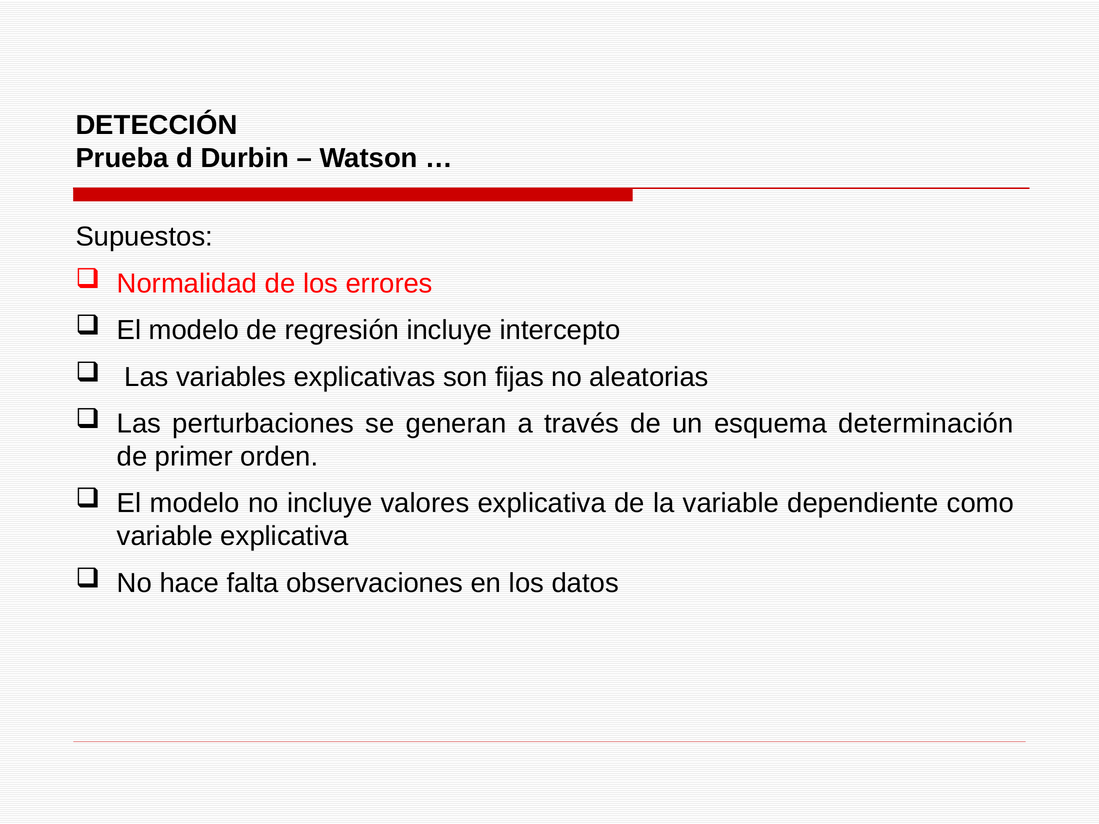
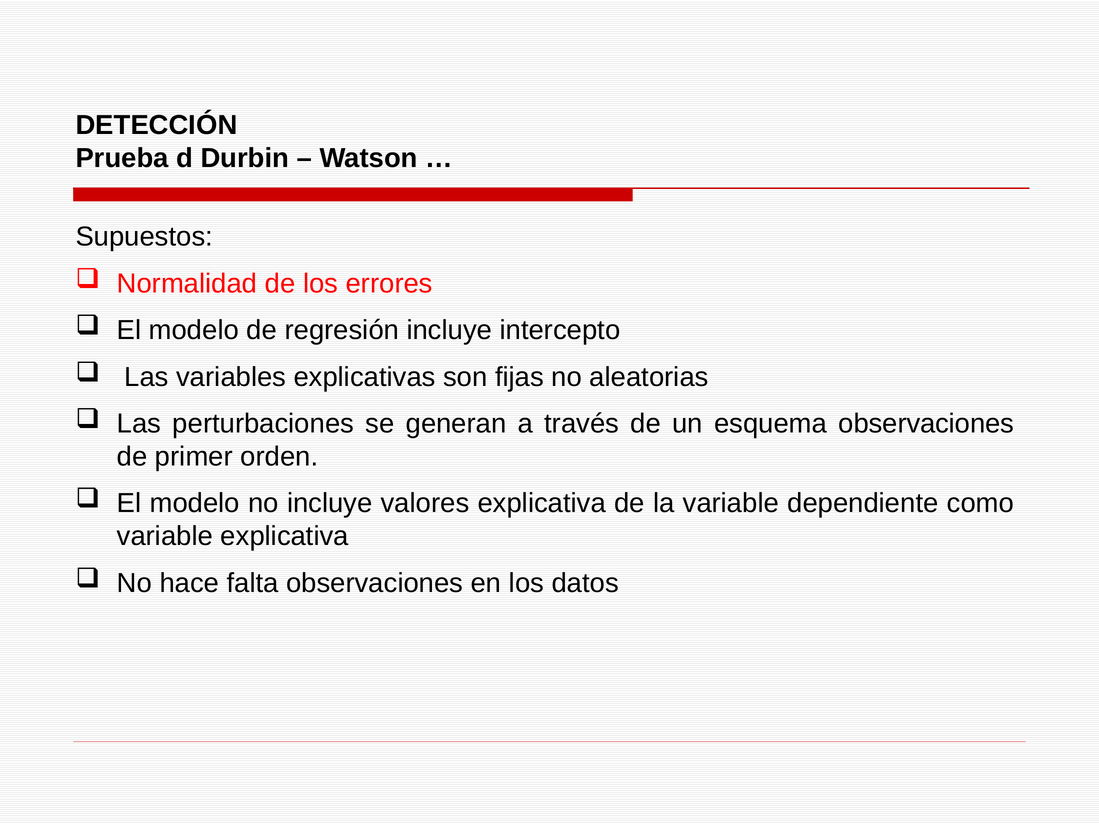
esquema determinación: determinación -> observaciones
